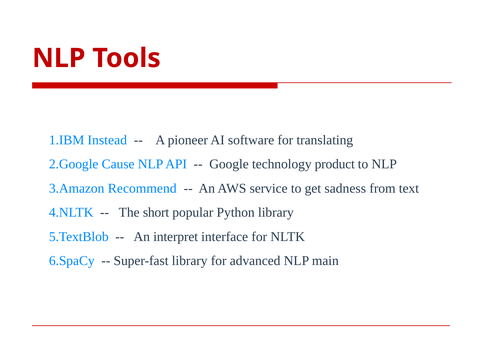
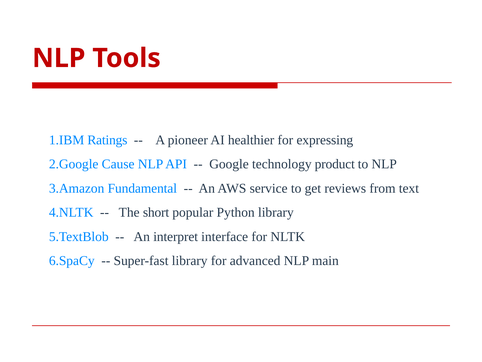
Instead: Instead -> Ratings
software: software -> healthier
translating: translating -> expressing
Recommend: Recommend -> Fundamental
sadness: sadness -> reviews
